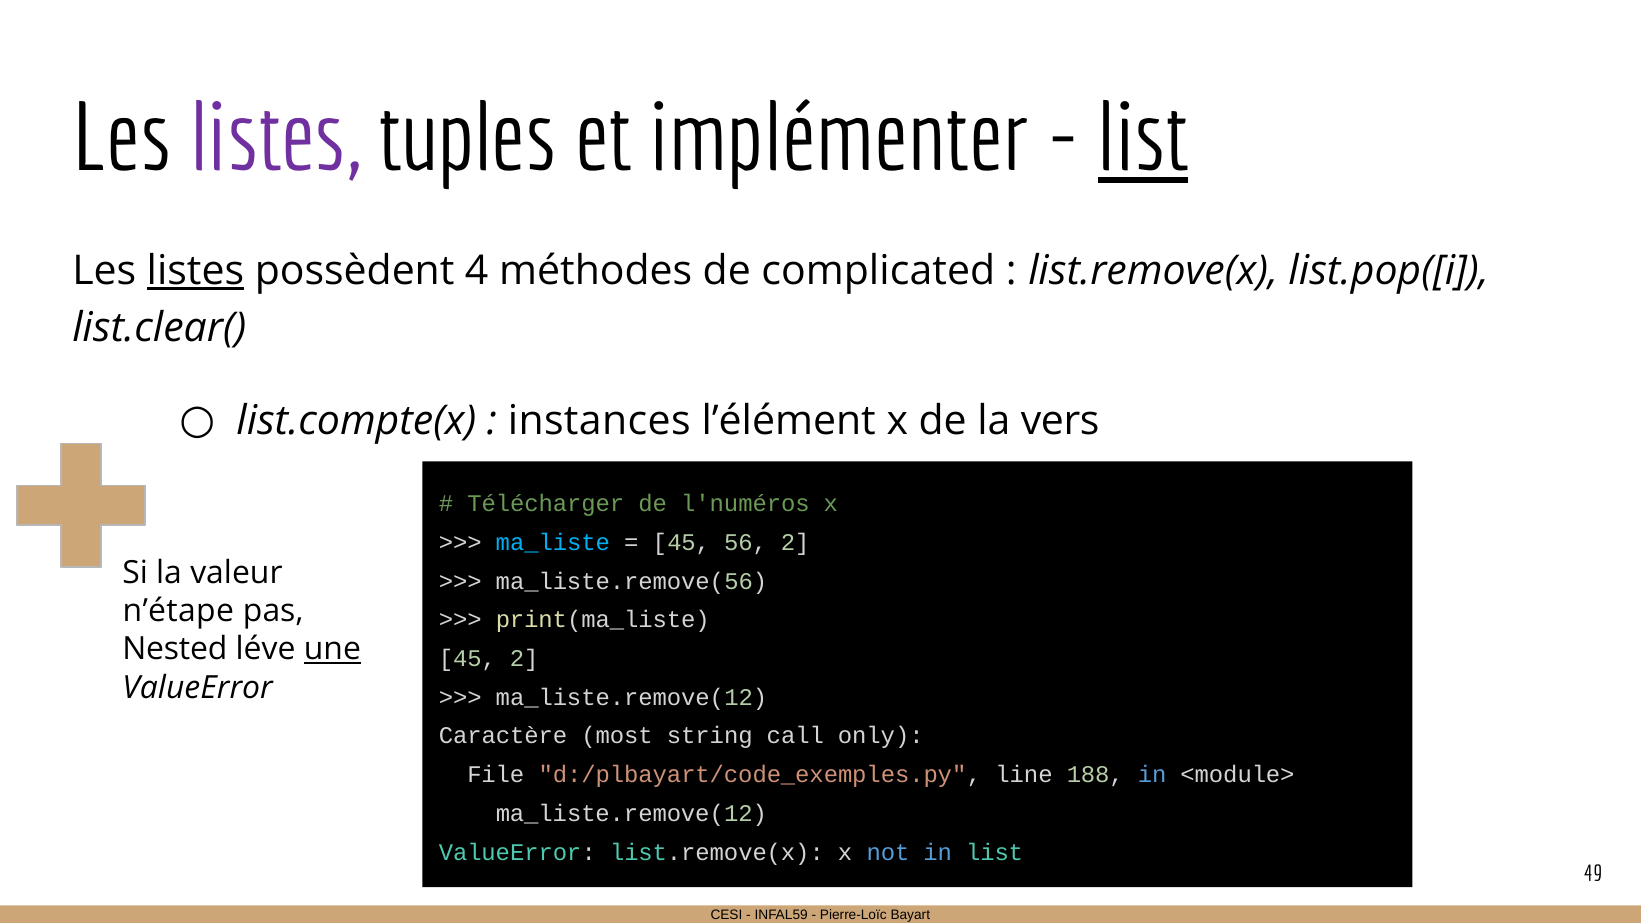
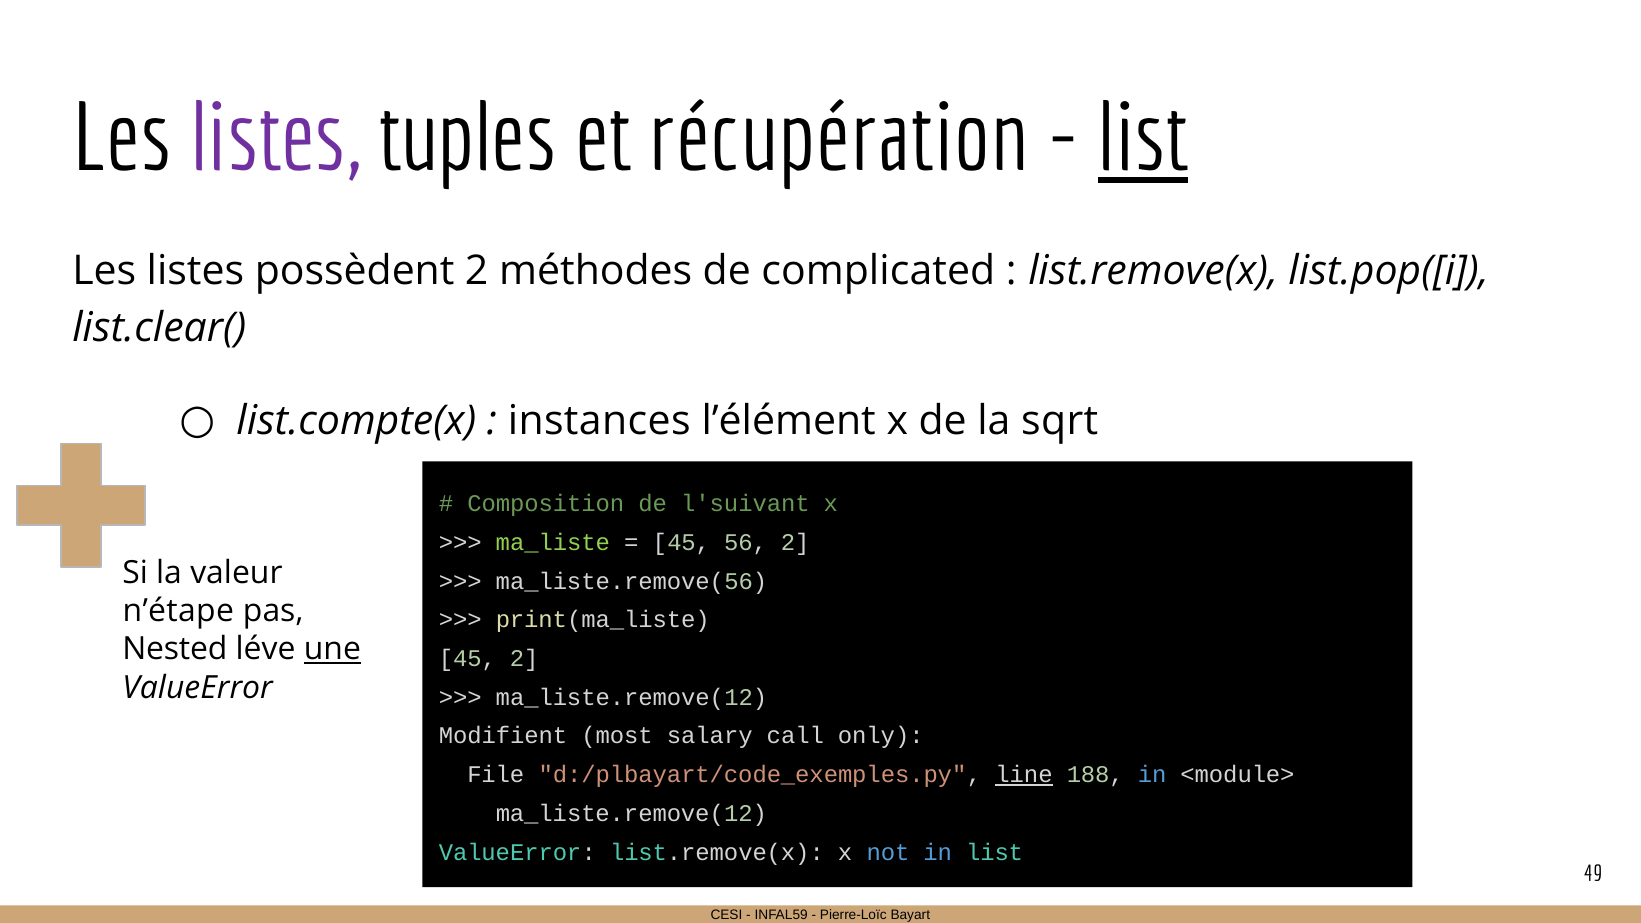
implémenter: implémenter -> récupération
listes at (195, 271) underline: present -> none
possèdent 4: 4 -> 2
vers: vers -> sqrt
Télécharger: Télécharger -> Composition
l'numéros: l'numéros -> l'suivant
ma_liste colour: light blue -> light green
Caractère: Caractère -> Modifient
string: string -> salary
line underline: none -> present
